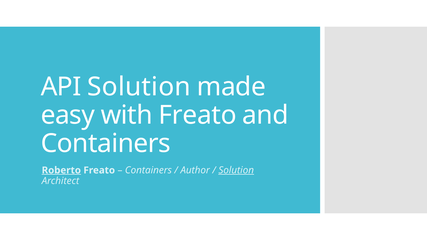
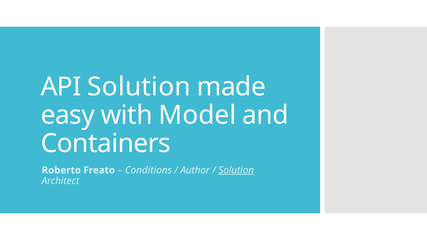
with Freato: Freato -> Model
Roberto underline: present -> none
Containers at (148, 170): Containers -> Conditions
